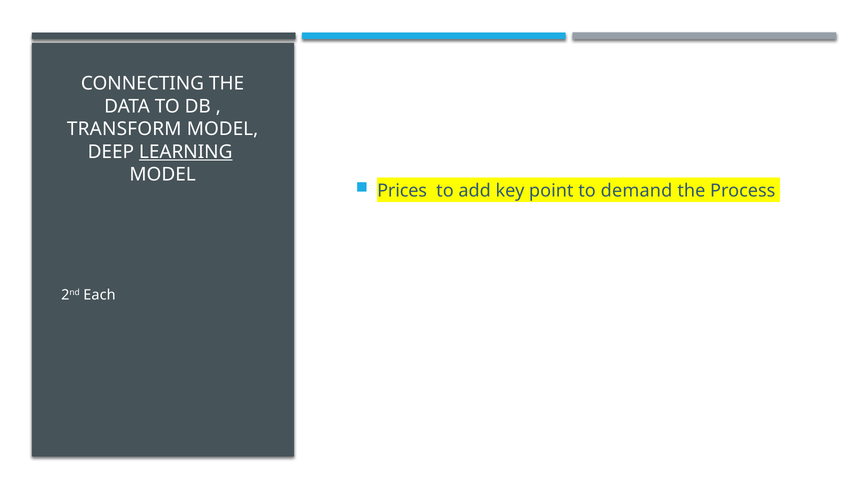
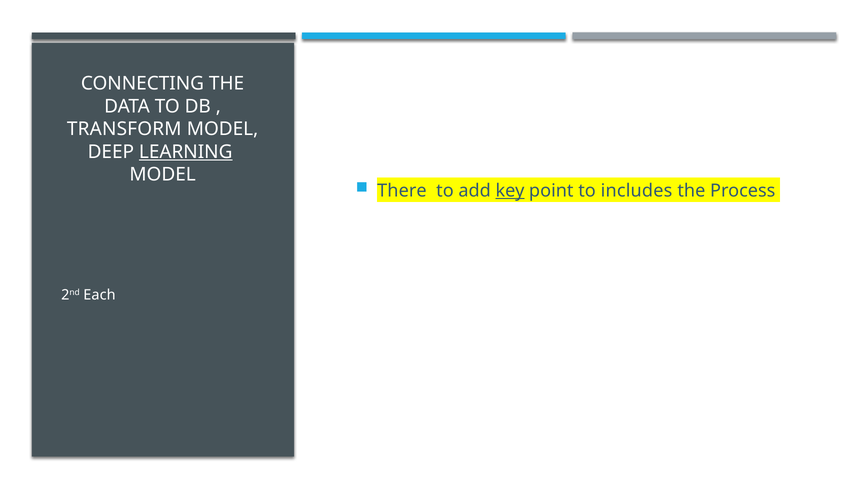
Prices: Prices -> There
key underline: none -> present
demand: demand -> includes
